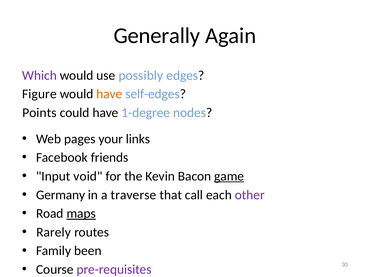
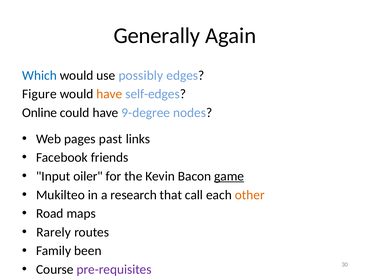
Which colour: purple -> blue
Points: Points -> Online
1-degree: 1-degree -> 9-degree
your: your -> past
void: void -> oiler
Germany: Germany -> Mukilteo
traverse: traverse -> research
other colour: purple -> orange
maps underline: present -> none
